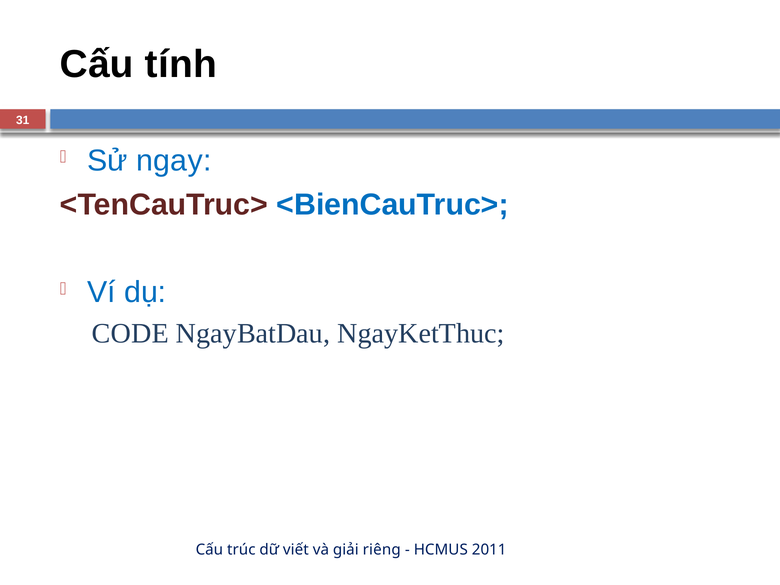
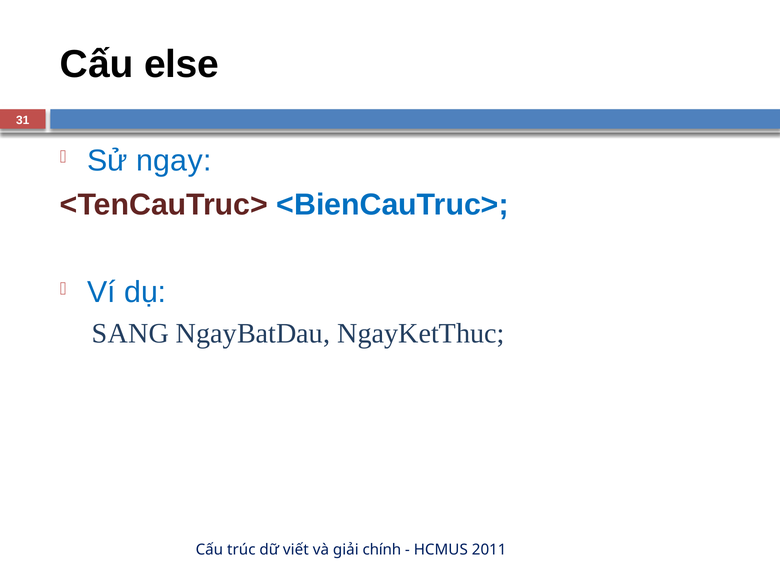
tính: tính -> else
CODE: CODE -> SANG
riêng: riêng -> chính
